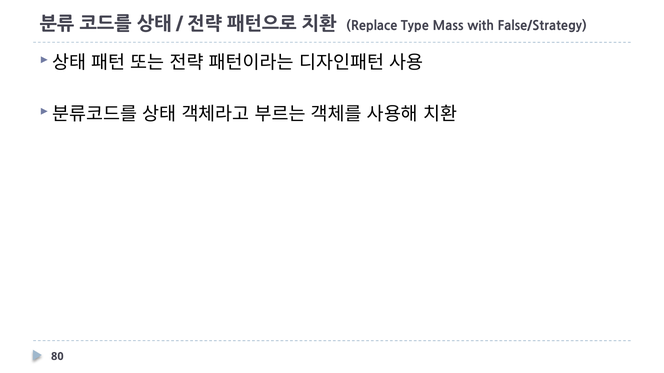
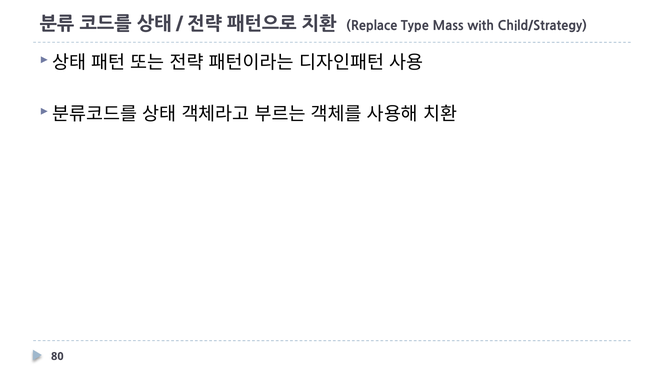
False/Strategy: False/Strategy -> Child/Strategy
